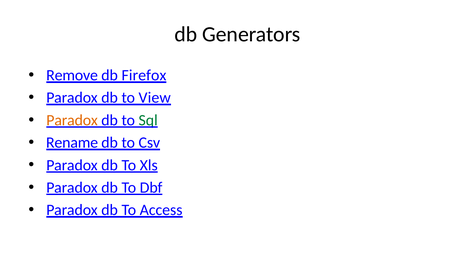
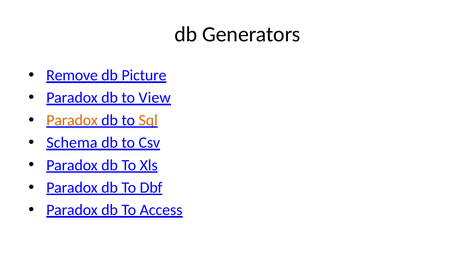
Firefox: Firefox -> Picture
Sql colour: green -> orange
Rename: Rename -> Schema
